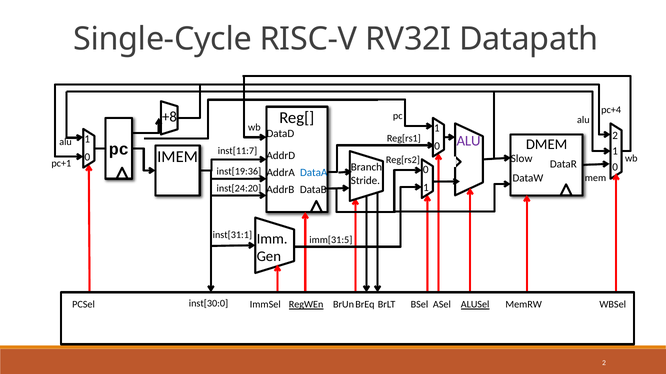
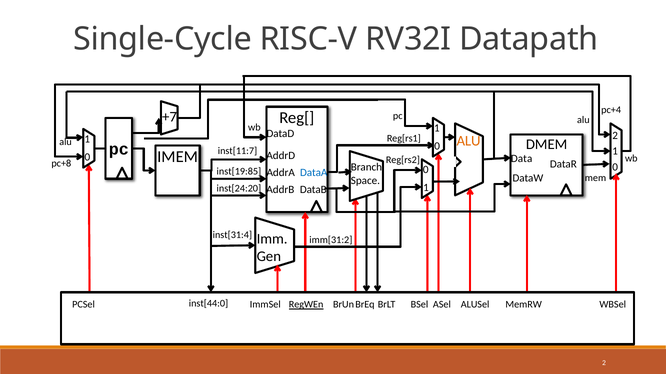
+8: +8 -> +7
ALU at (469, 141) colour: purple -> orange
Slow: Slow -> Data
pc+1: pc+1 -> pc+8
inst[19:36: inst[19:36 -> inst[19:85
Stride: Stride -> Space
inst[31:1: inst[31:1 -> inst[31:4
imm[31:5: imm[31:5 -> imm[31:2
inst[30:0: inst[30:0 -> inst[44:0
ALUSel underline: present -> none
